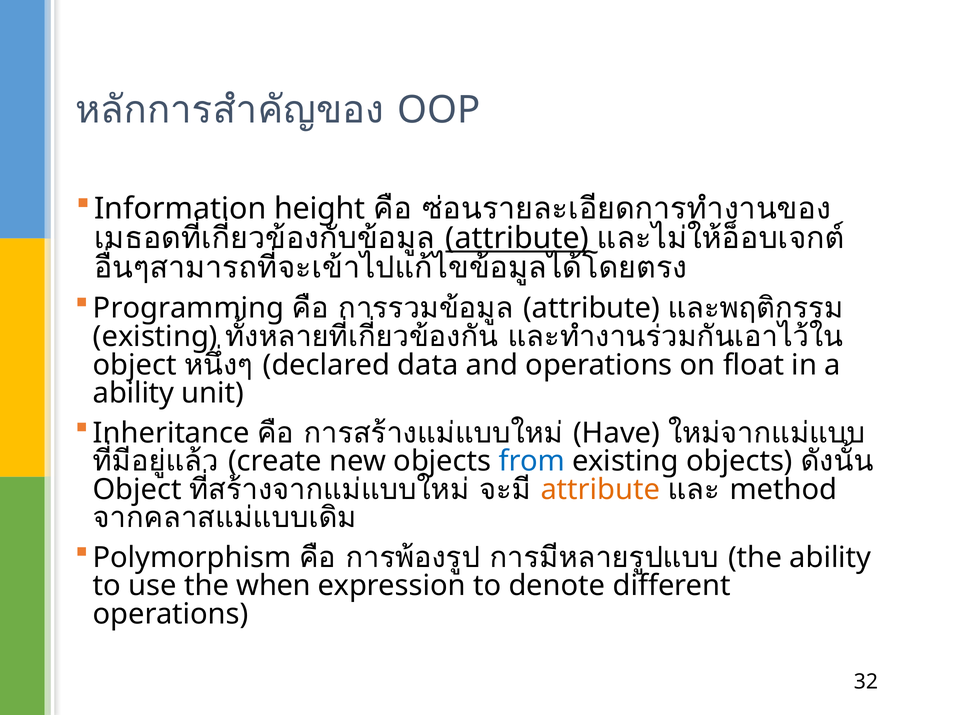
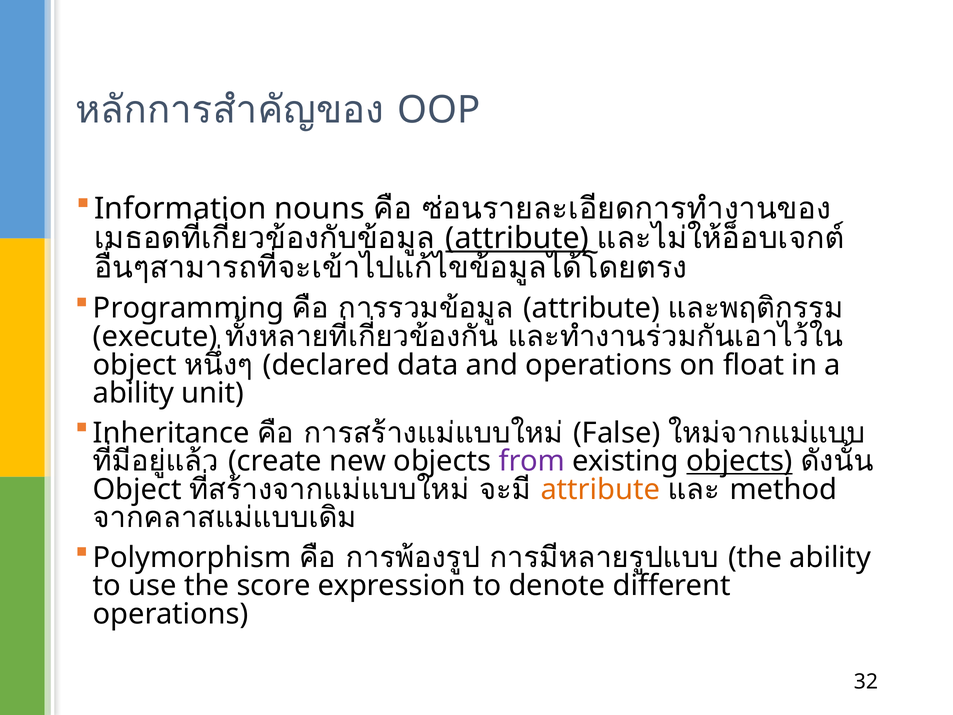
height: height -> nouns
existing at (155, 336): existing -> execute
Have: Have -> False
from colour: blue -> purple
objects at (739, 461) underline: none -> present
when: when -> score
